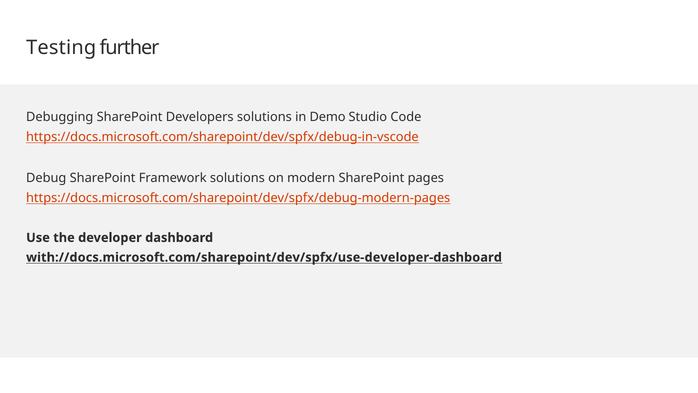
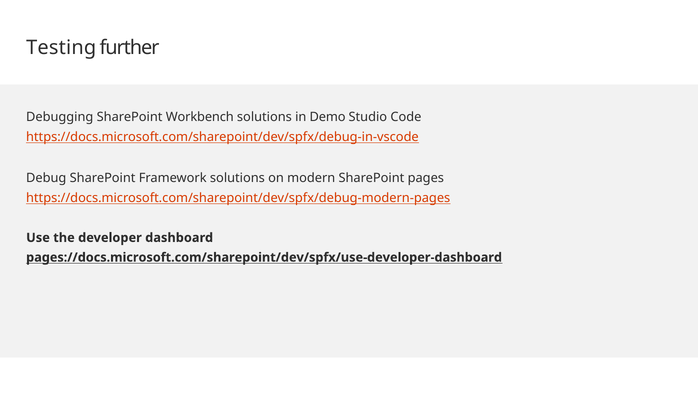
Developers: Developers -> Workbench
with://docs.microsoft.com/sharepoint/dev/spfx/use-developer-dashboard: with://docs.microsoft.com/sharepoint/dev/spfx/use-developer-dashboard -> pages://docs.microsoft.com/sharepoint/dev/spfx/use-developer-dashboard
